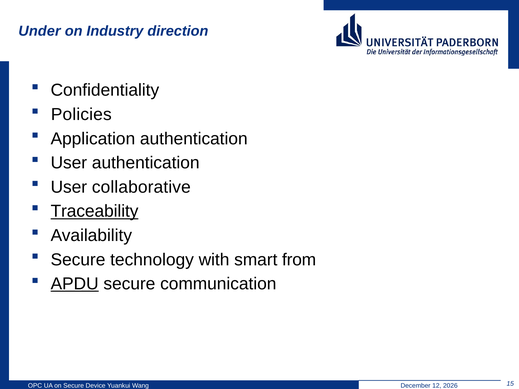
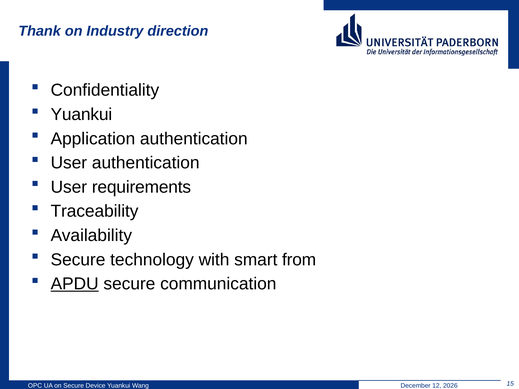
Under: Under -> Thank
Policies at (81, 115): Policies -> Yuankui
collaborative: collaborative -> requirements
Traceability underline: present -> none
